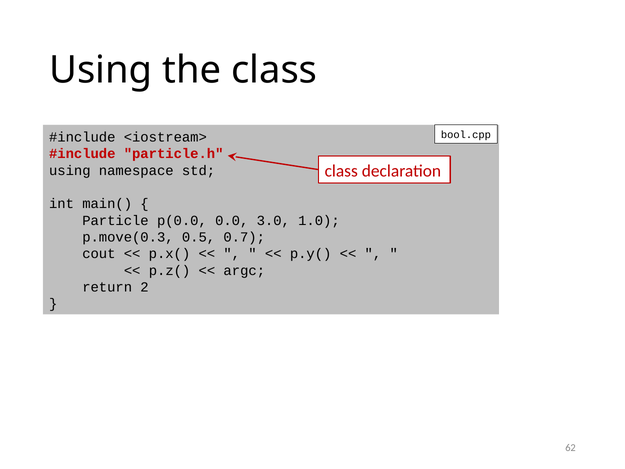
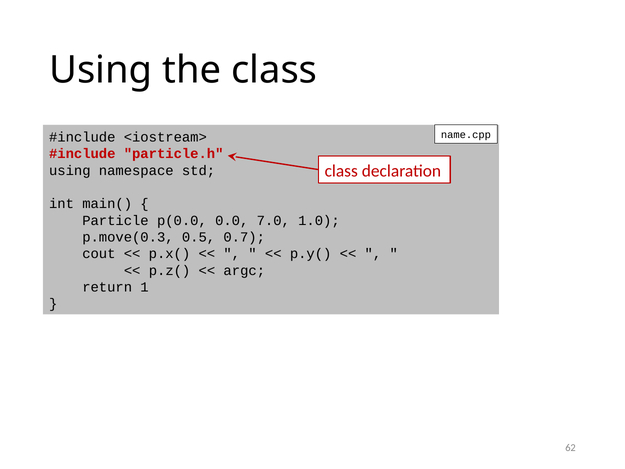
bool.cpp: bool.cpp -> name.cpp
3.0: 3.0 -> 7.0
2: 2 -> 1
